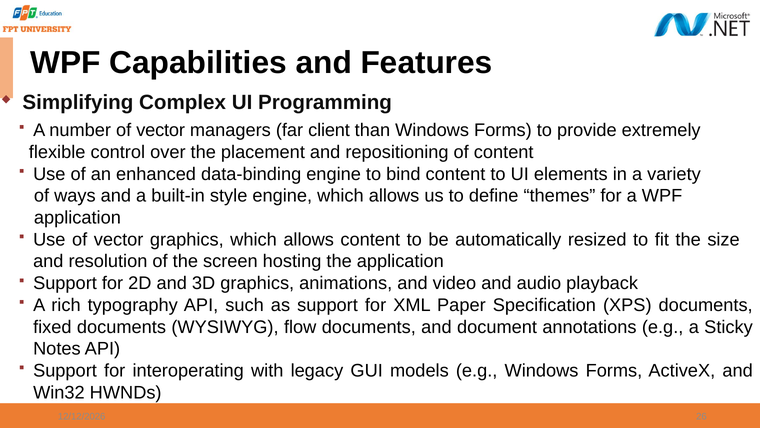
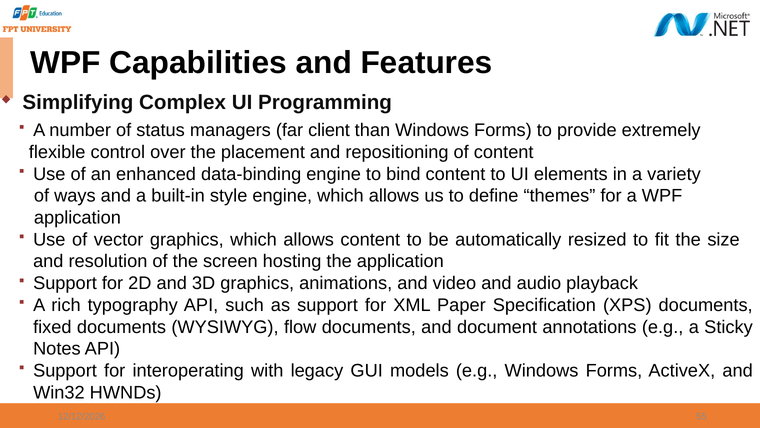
number of vector: vector -> status
26: 26 -> 55
